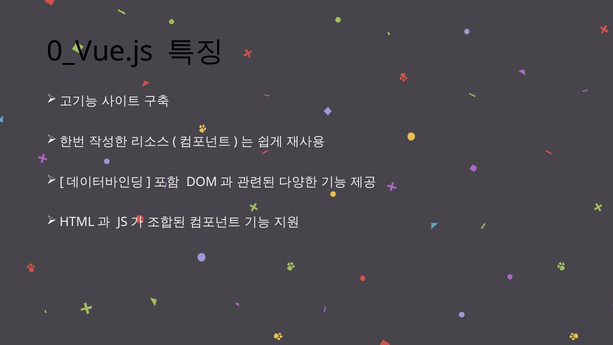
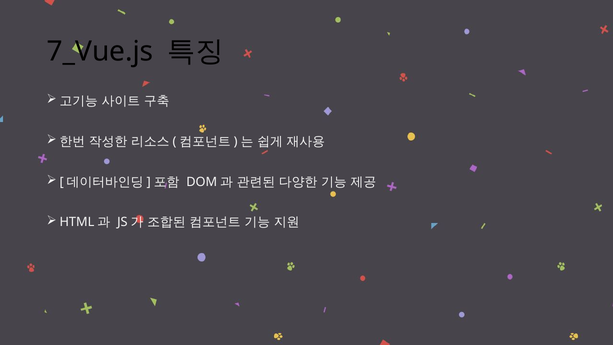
0_Vue.js: 0_Vue.js -> 7_Vue.js
